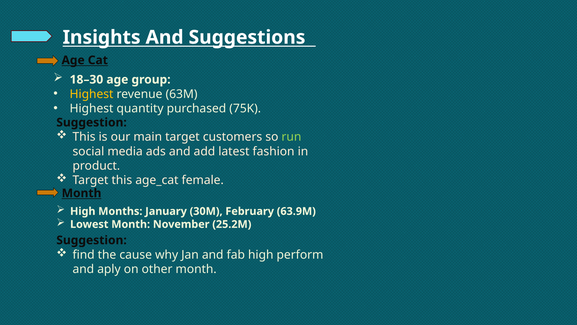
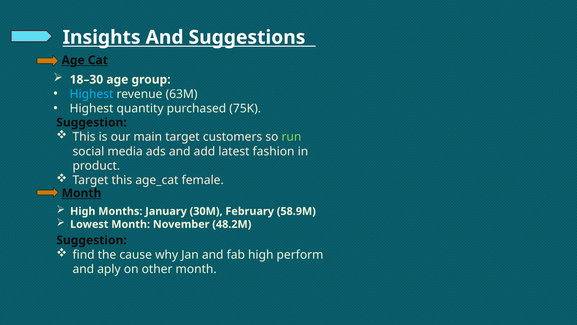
Highest at (92, 94) colour: yellow -> light blue
63.9M: 63.9M -> 58.9M
25.2M: 25.2M -> 48.2M
